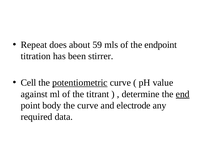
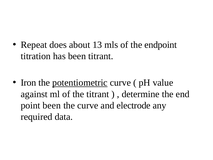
59: 59 -> 13
been stirrer: stirrer -> titrant
Cell: Cell -> Iron
end underline: present -> none
point body: body -> been
